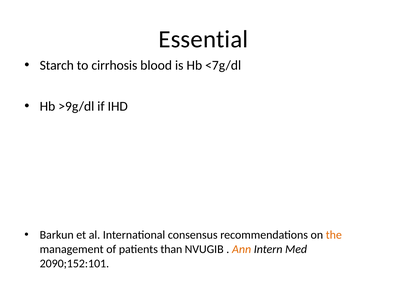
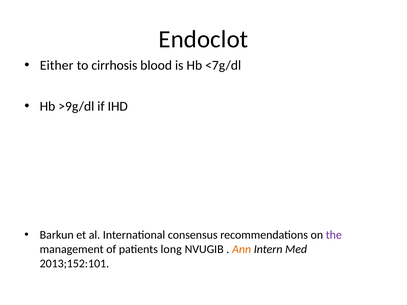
Essential: Essential -> Endoclot
Starch: Starch -> Either
the colour: orange -> purple
than: than -> long
2090;152:101: 2090;152:101 -> 2013;152:101
